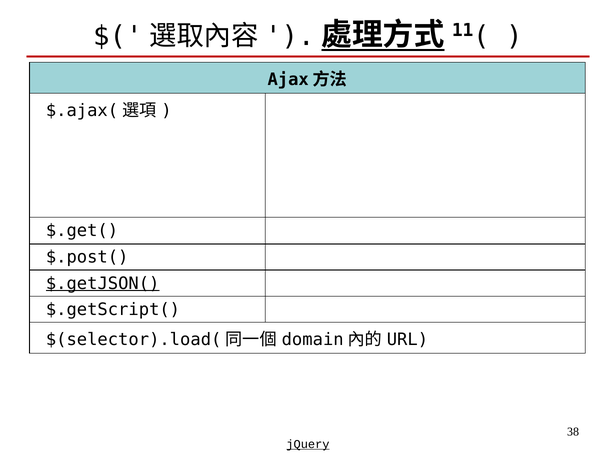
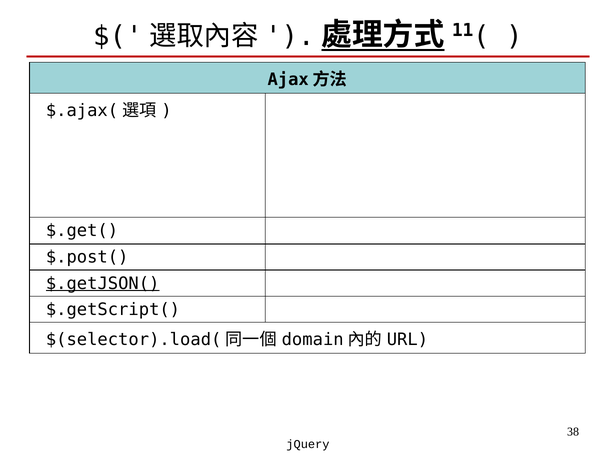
jQuery underline: present -> none
